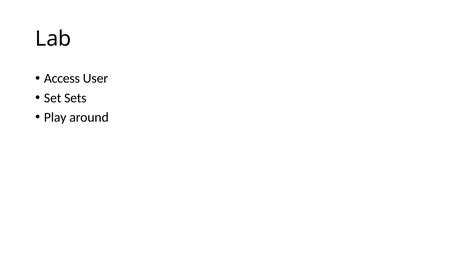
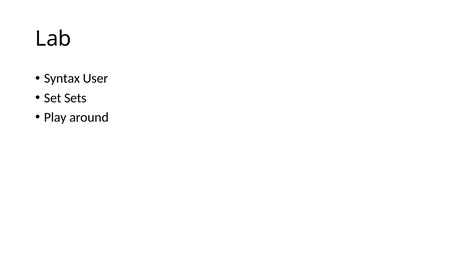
Access: Access -> Syntax
